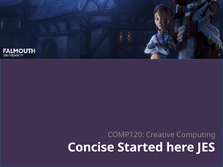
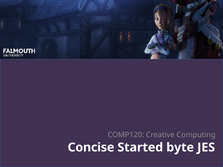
here: here -> byte
